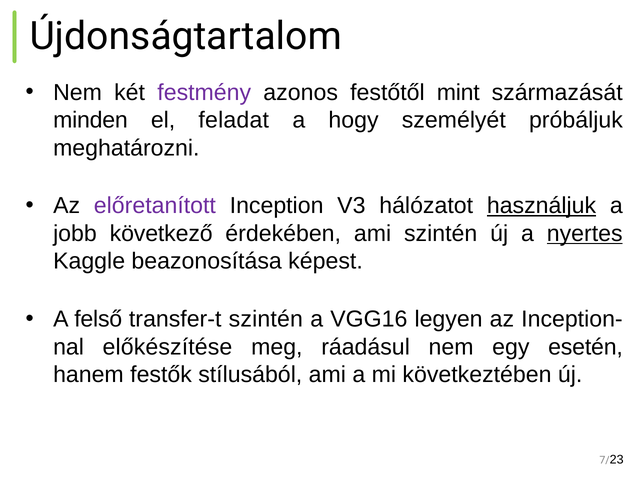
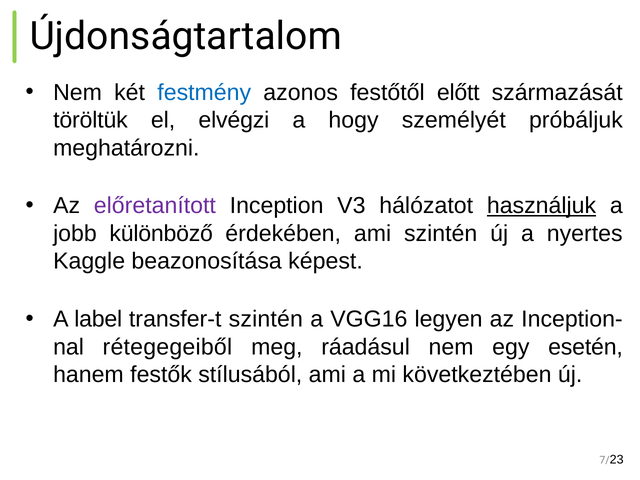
festmény colour: purple -> blue
mint: mint -> előtt
minden: minden -> töröltük
feladat: feladat -> elvégzi
következő: következő -> különböző
nyertes underline: present -> none
felső: felső -> label
előkészítése: előkészítése -> rétegegeiből
